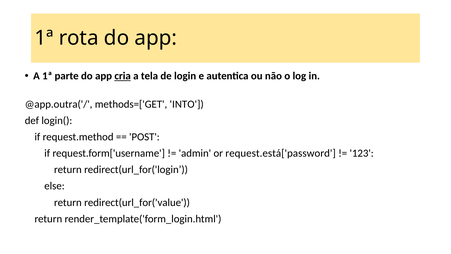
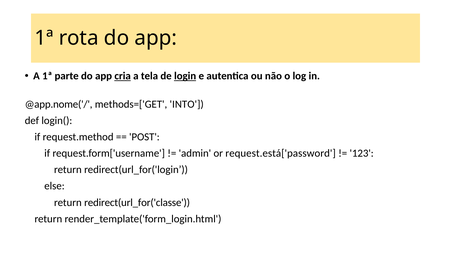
login underline: none -> present
@app.outra('/: @app.outra('/ -> @app.nome('/
redirect(url_for('value: redirect(url_for('value -> redirect(url_for('classe
